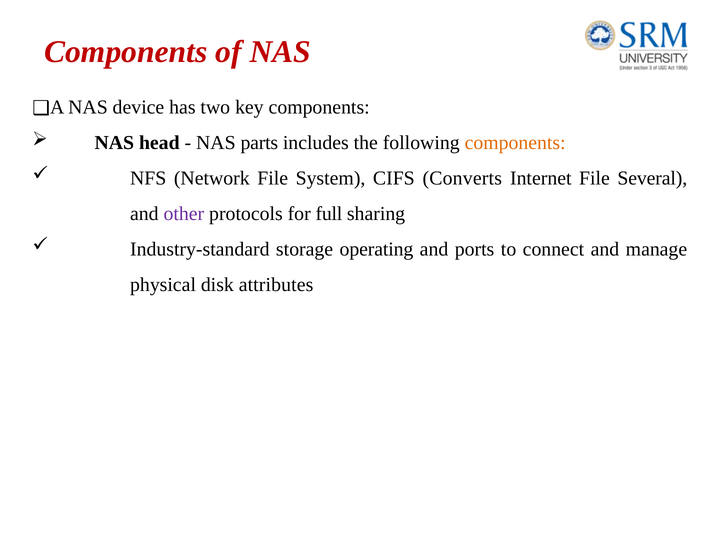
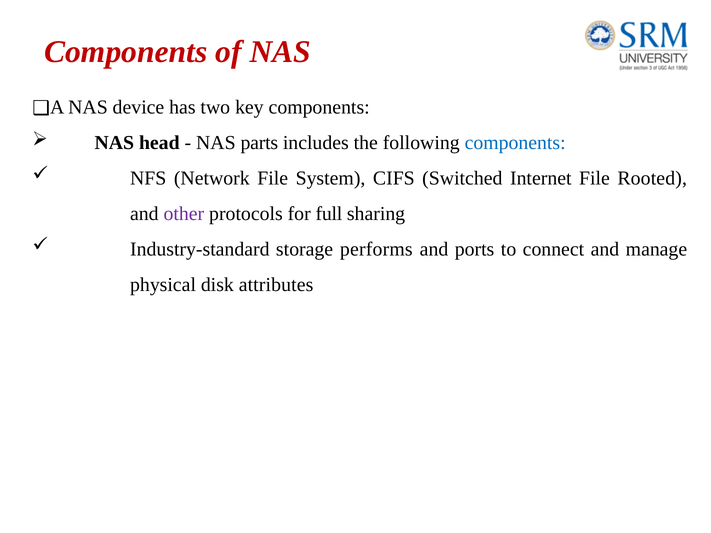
components at (515, 143) colour: orange -> blue
Converts: Converts -> Switched
Several: Several -> Rooted
operating: operating -> performs
